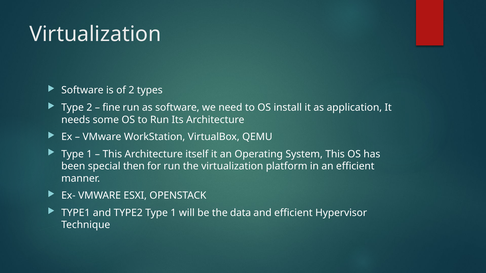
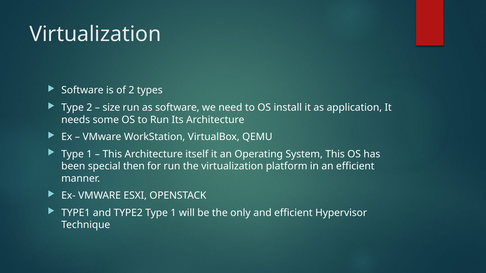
fine: fine -> size
data: data -> only
